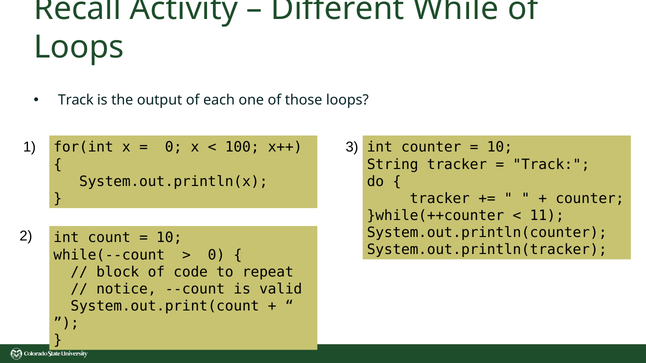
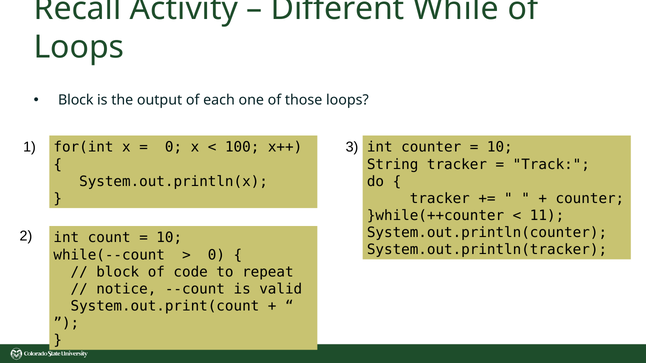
Track at (76, 100): Track -> Block
